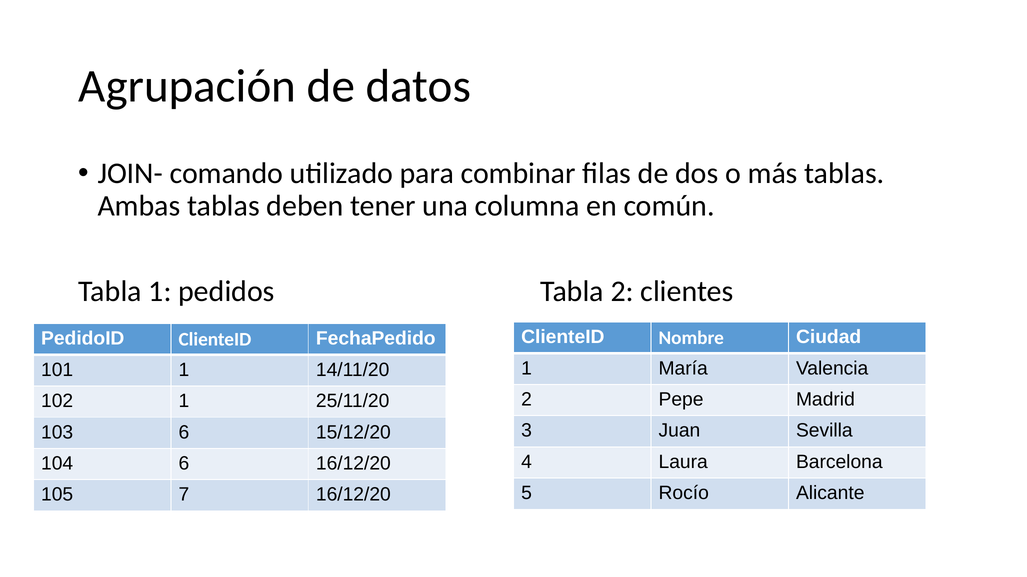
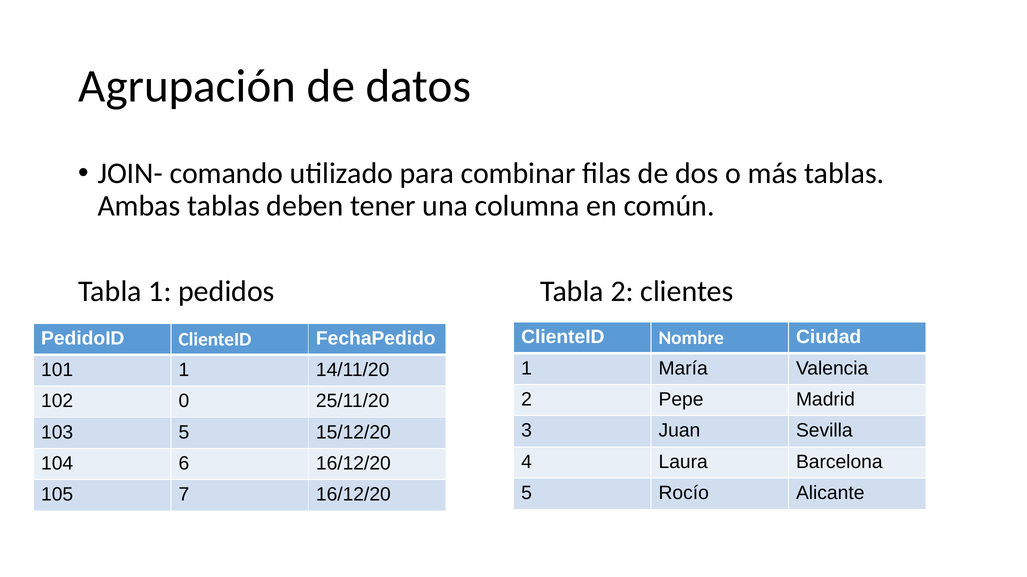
102 1: 1 -> 0
103 6: 6 -> 5
